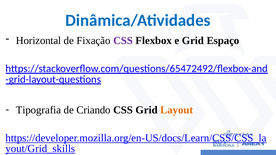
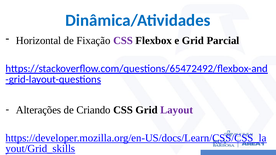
Espaço: Espaço -> Parcial
Tipografia: Tipografia -> Alterações
Layout colour: orange -> purple
